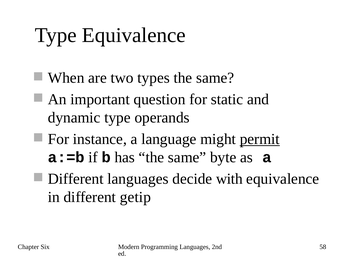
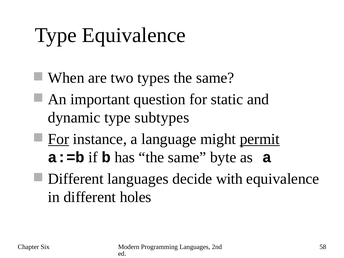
operands: operands -> subtypes
For at (59, 139) underline: none -> present
getip: getip -> holes
